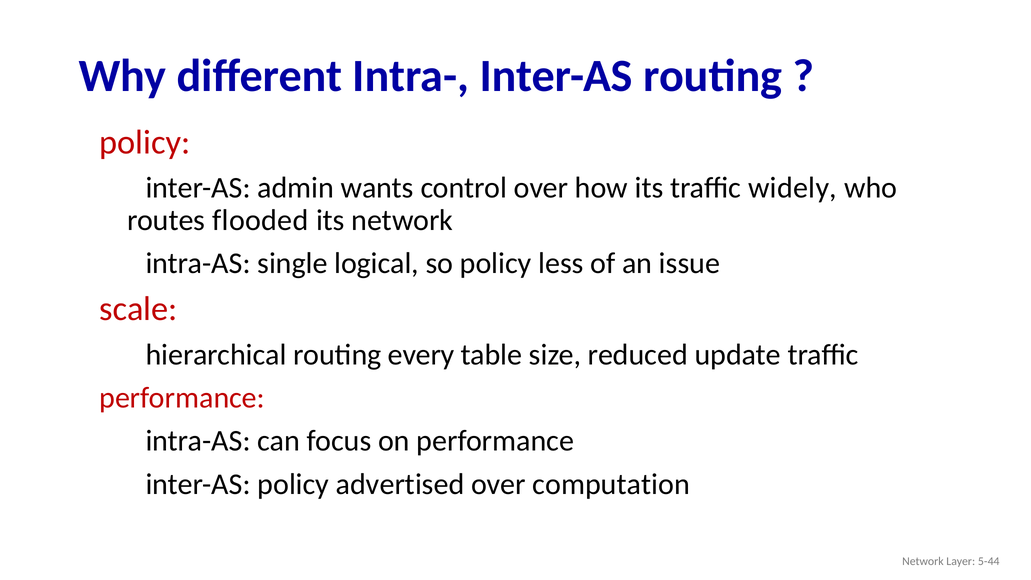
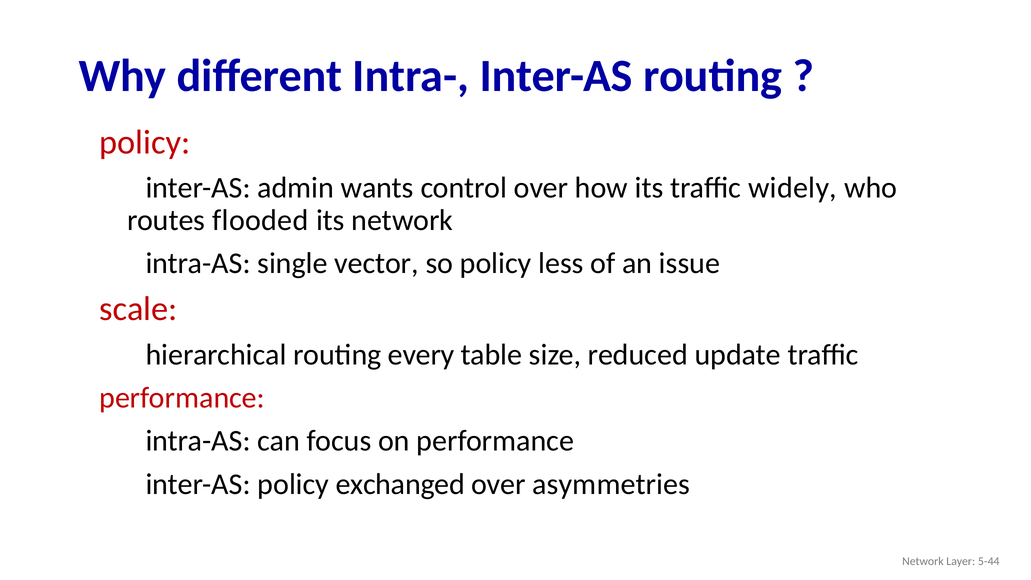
logical: logical -> vector
advertised: advertised -> exchanged
computation: computation -> asymmetries
